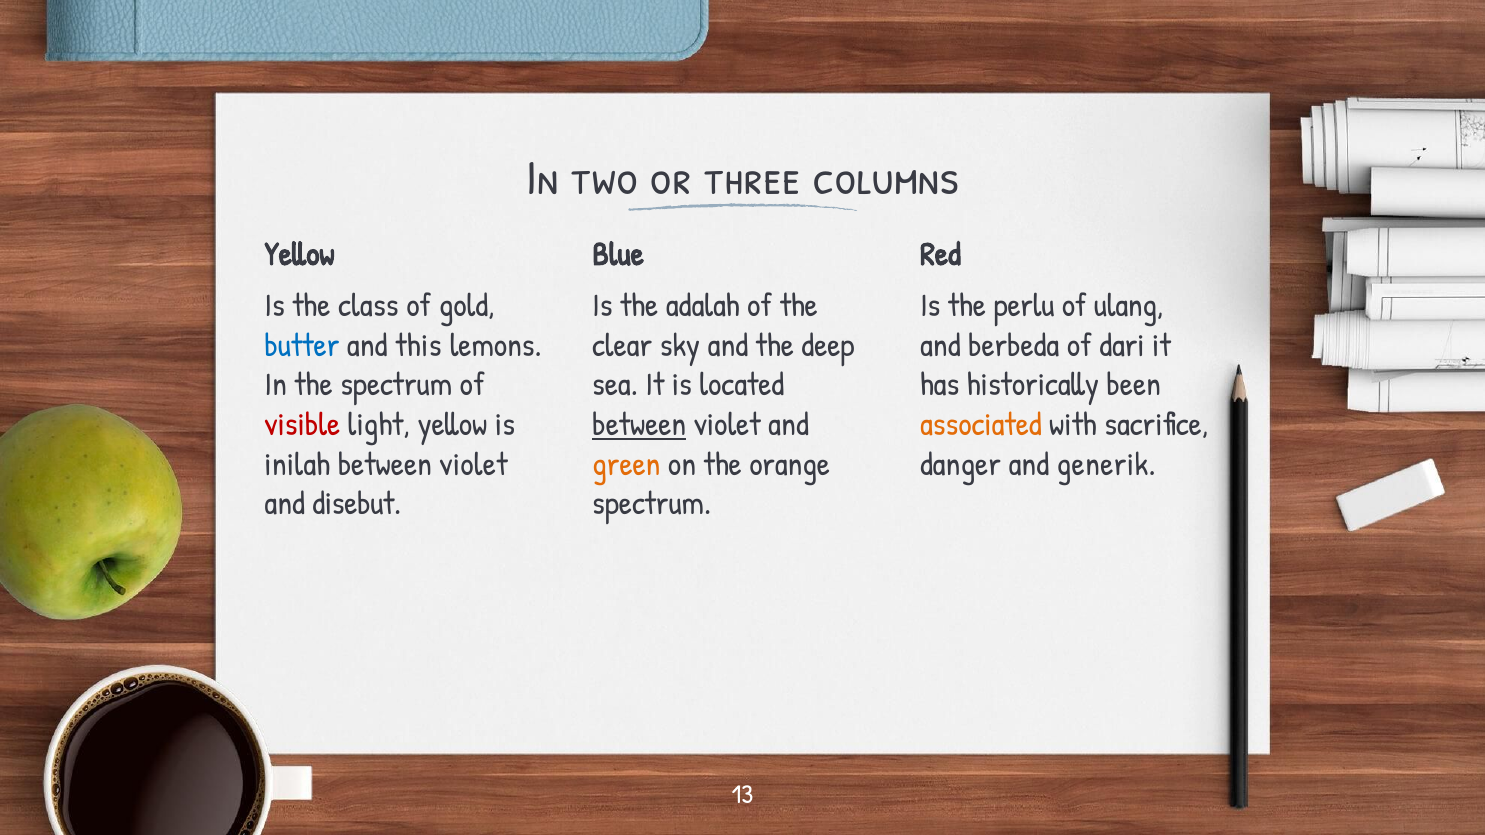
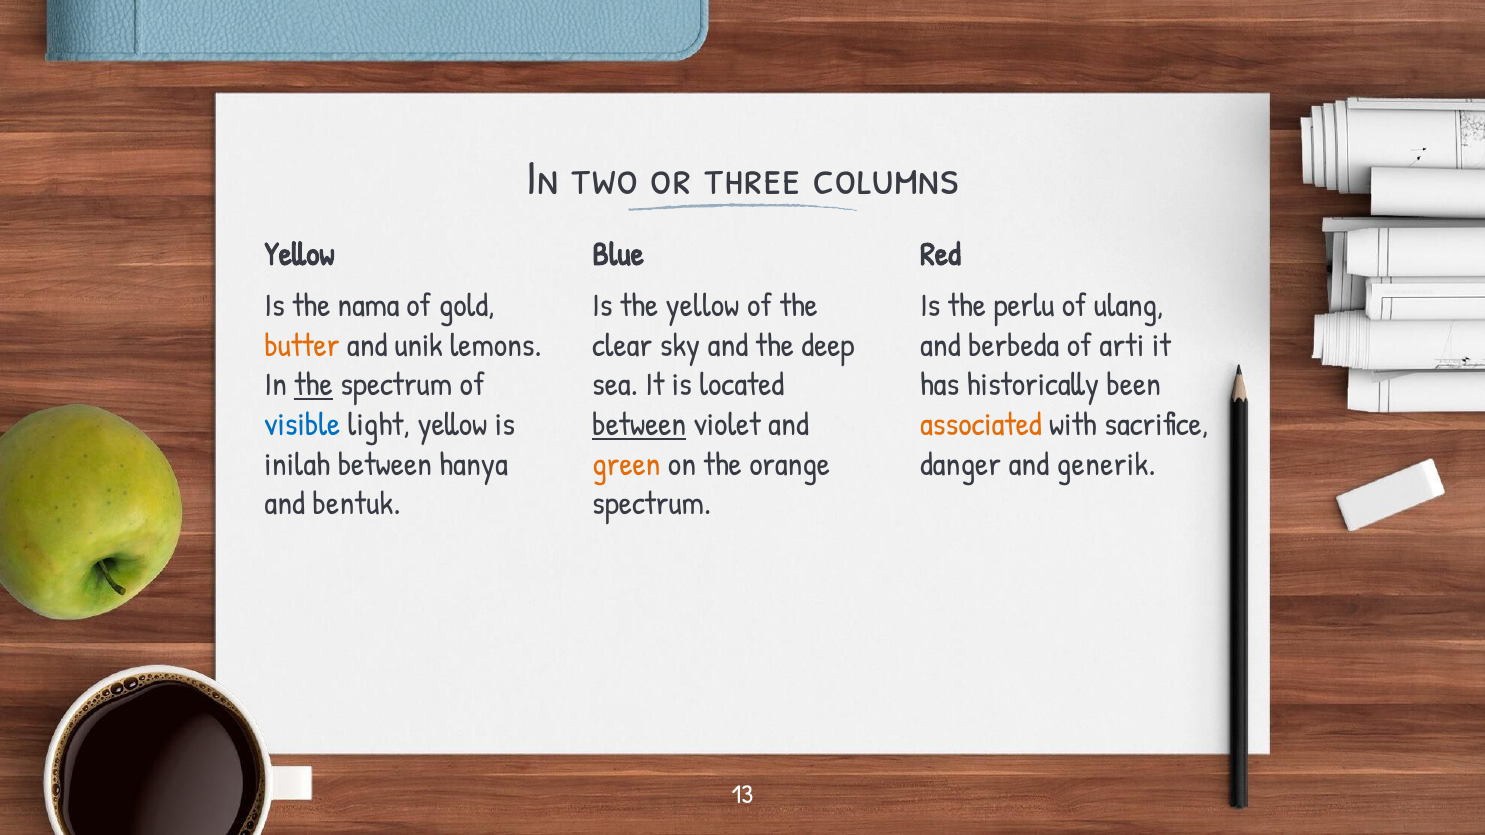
class: class -> nama
the adalah: adalah -> yellow
butter colour: blue -> orange
this: this -> unik
dari: dari -> arti
the at (313, 385) underline: none -> present
visible colour: red -> blue
violet at (474, 464): violet -> hanya
disebut: disebut -> bentuk
